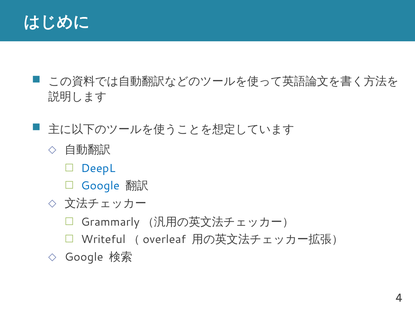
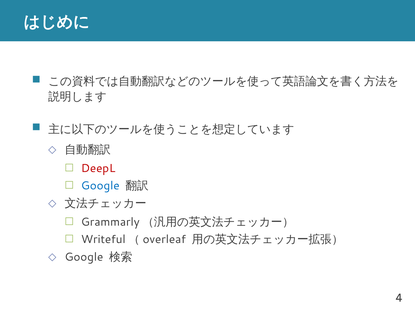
DeepL colour: blue -> red
